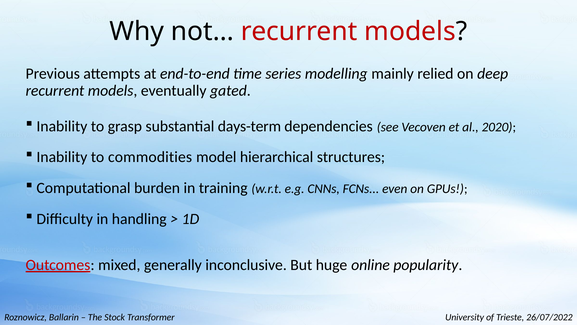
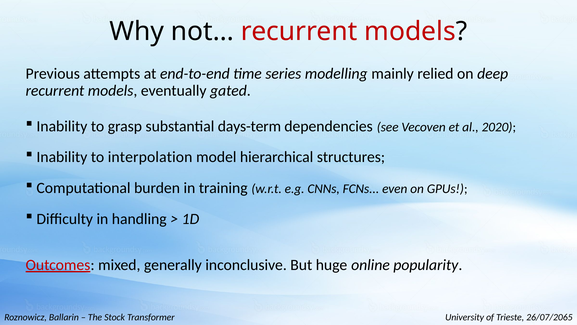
commodities: commodities -> interpolation
26/07/2022: 26/07/2022 -> 26/07/2065
